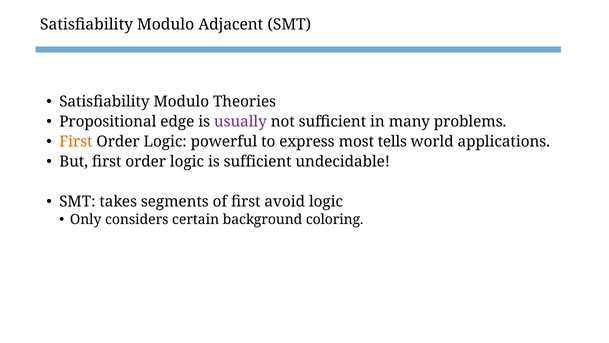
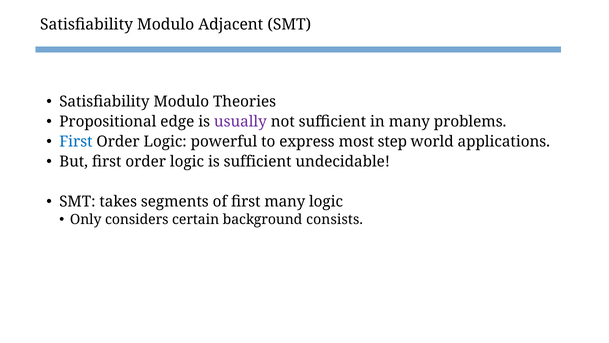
First at (76, 142) colour: orange -> blue
tells: tells -> step
first avoid: avoid -> many
coloring: coloring -> consists
